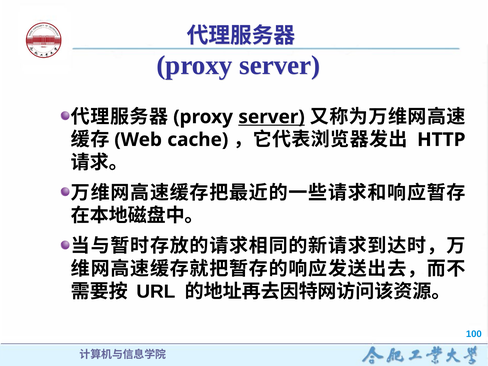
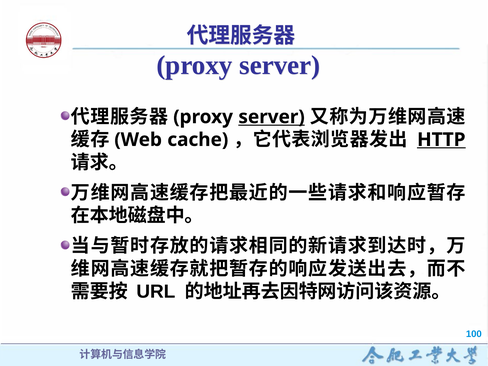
HTTP underline: none -> present
